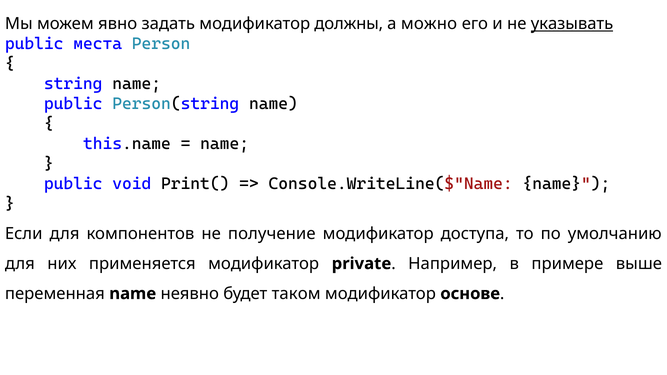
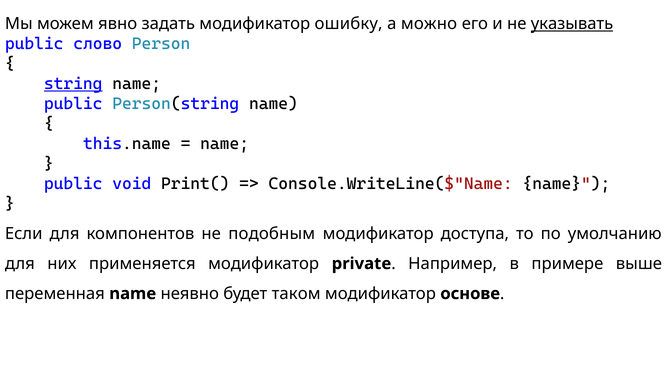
должны: должны -> ошибку
места: места -> слово
string underline: none -> present
получение: получение -> подобным
